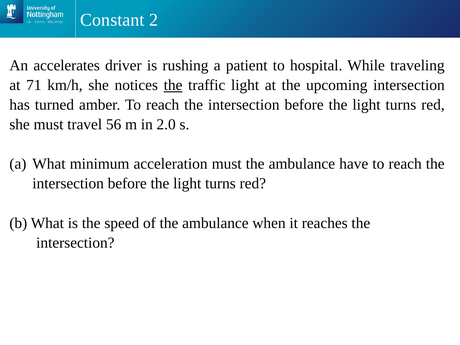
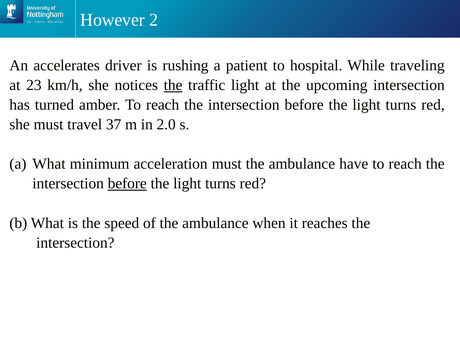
Constant: Constant -> However
71: 71 -> 23
56: 56 -> 37
before at (127, 184) underline: none -> present
